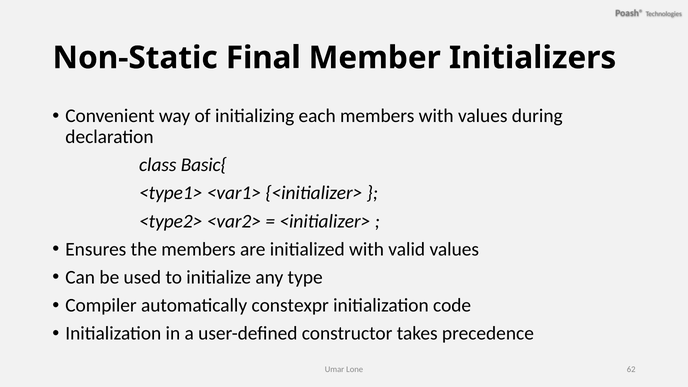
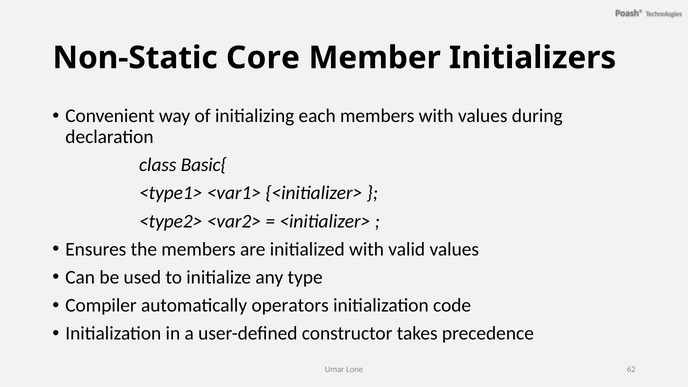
Final: Final -> Core
constexpr: constexpr -> operators
